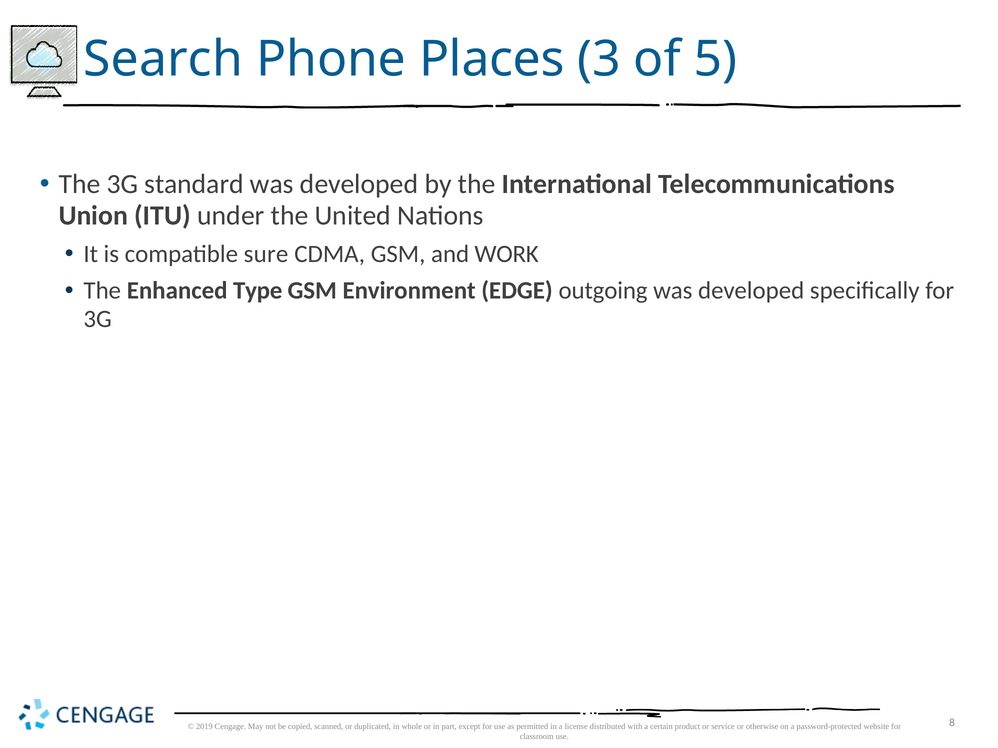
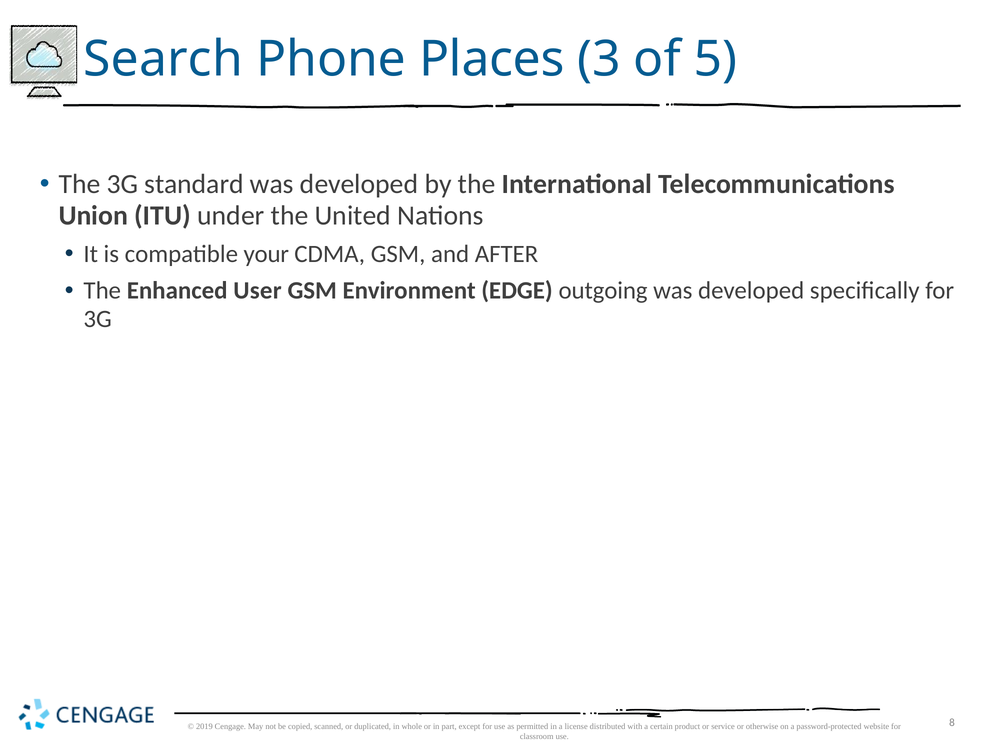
sure: sure -> your
WORK: WORK -> AFTER
Type: Type -> User
